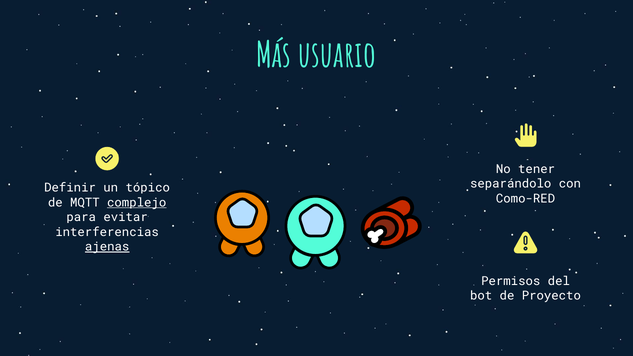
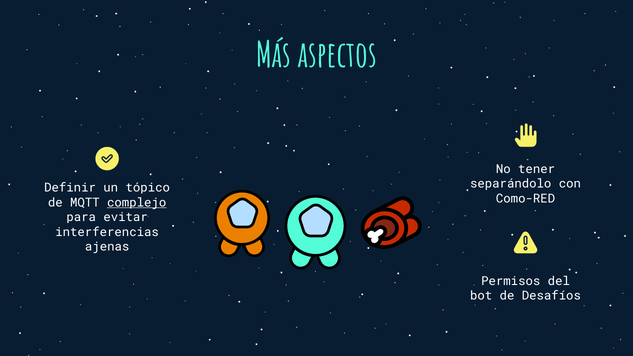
usuario: usuario -> aspectos
ajenas underline: present -> none
Proyecto: Proyecto -> Desafíos
